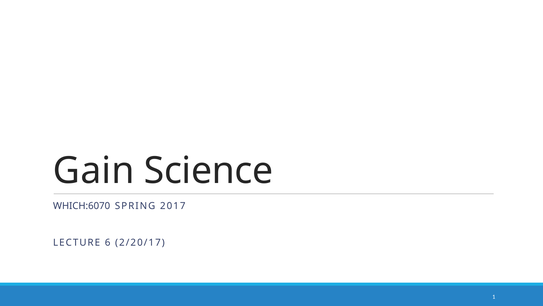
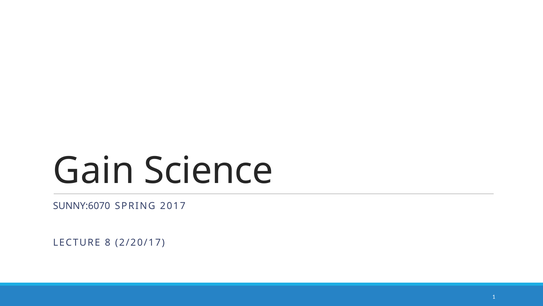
WHICH:6070: WHICH:6070 -> SUNNY:6070
6: 6 -> 8
